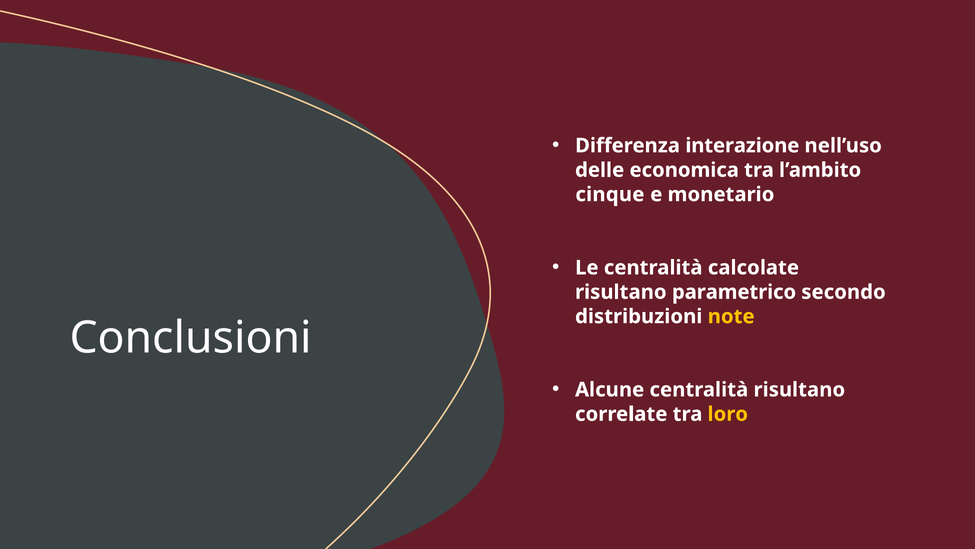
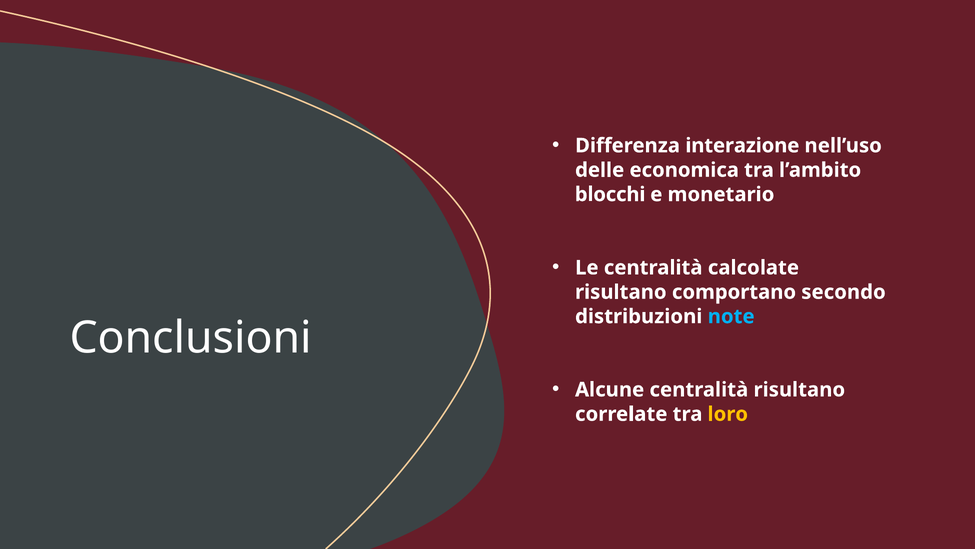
cinque: cinque -> blocchi
parametrico: parametrico -> comportano
note colour: yellow -> light blue
